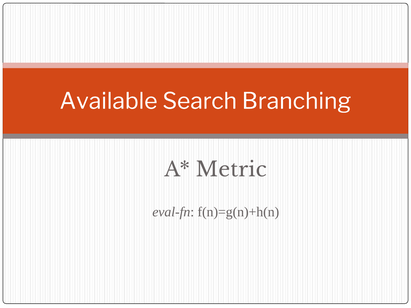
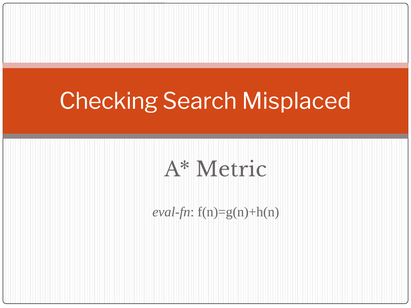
Available: Available -> Checking
Branching: Branching -> Misplaced
